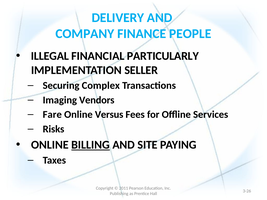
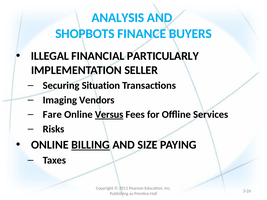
DELIVERY: DELIVERY -> ANALYSIS
COMPANY: COMPANY -> SHOPBOTS
PEOPLE: PEOPLE -> BUYERS
Complex: Complex -> Situation
Versus underline: none -> present
SITE: SITE -> SIZE
